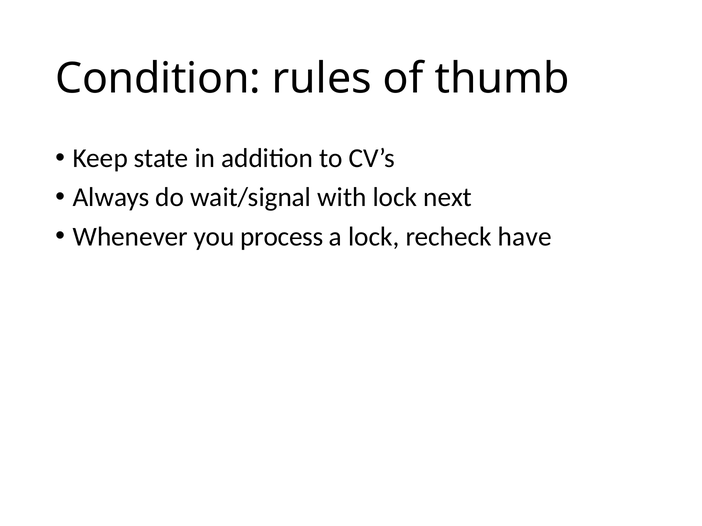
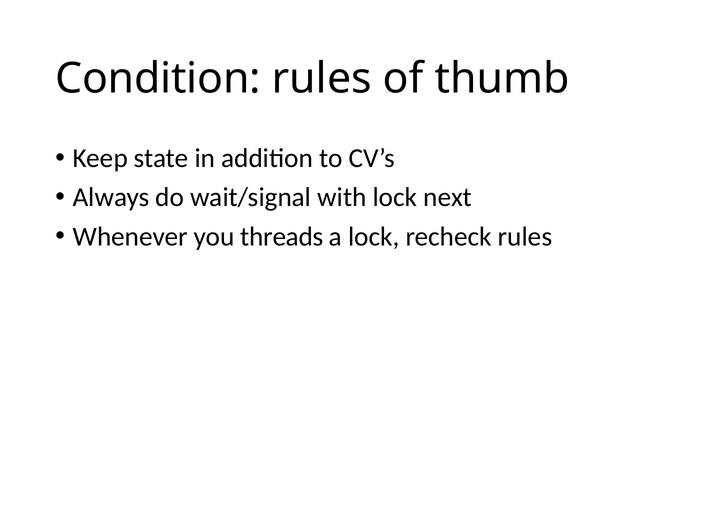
process: process -> threads
recheck have: have -> rules
